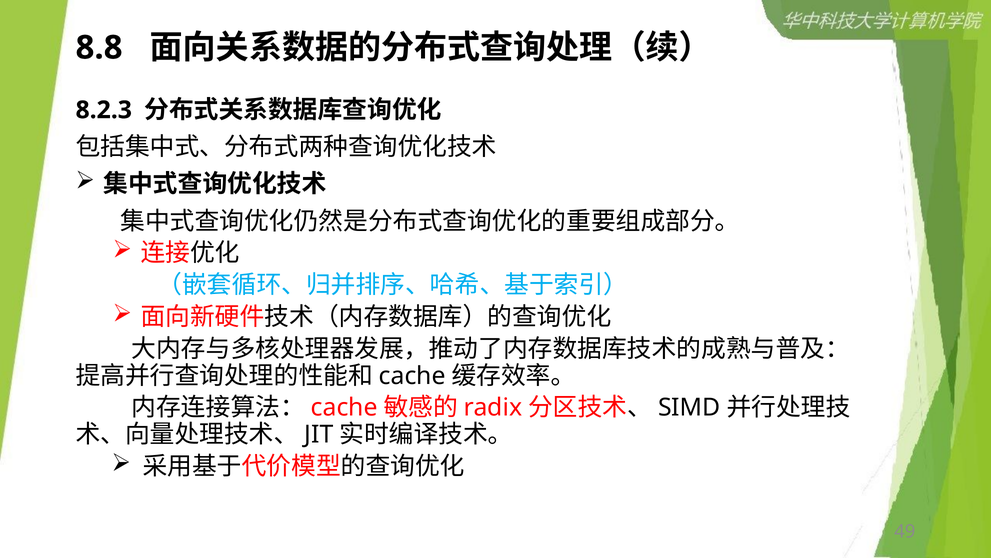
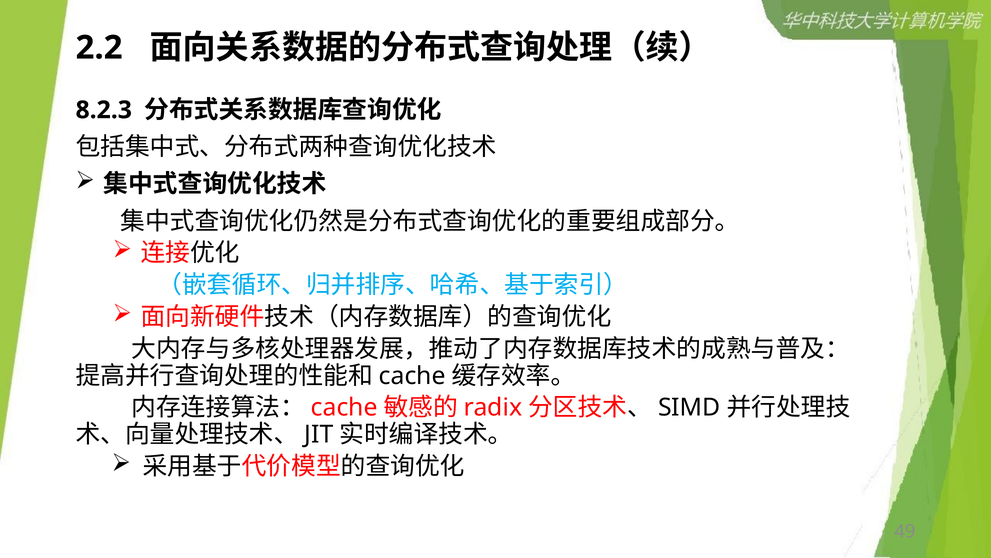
8.8: 8.8 -> 2.2
